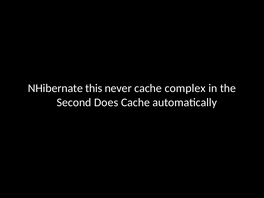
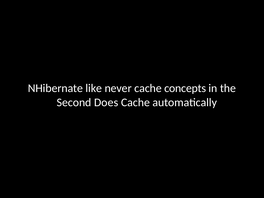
this: this -> like
complex: complex -> concepts
